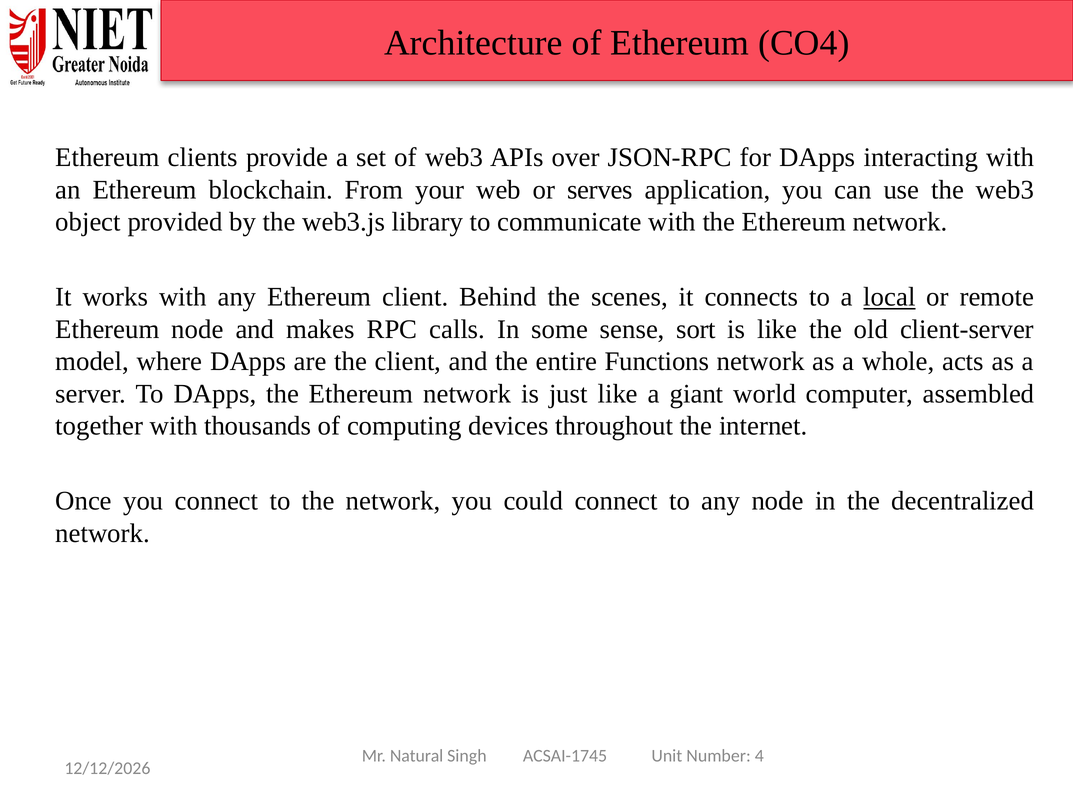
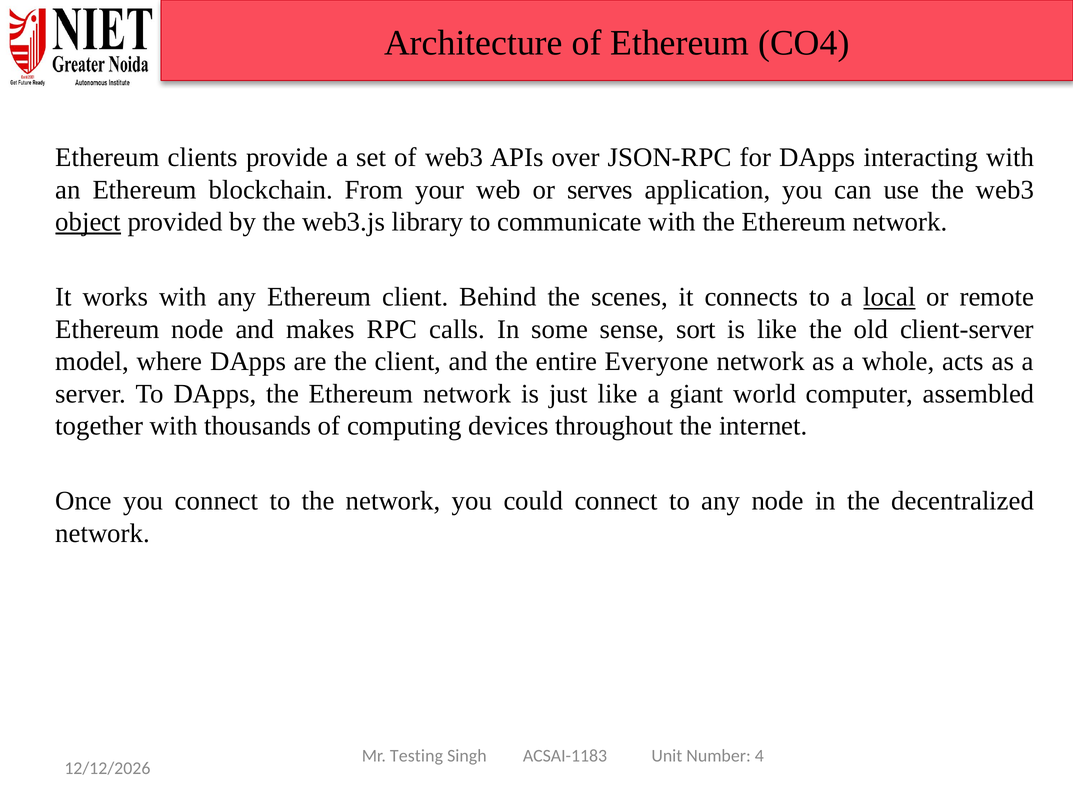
object underline: none -> present
Functions: Functions -> Everyone
Natural: Natural -> Testing
ACSAI-1745: ACSAI-1745 -> ACSAI-1183
